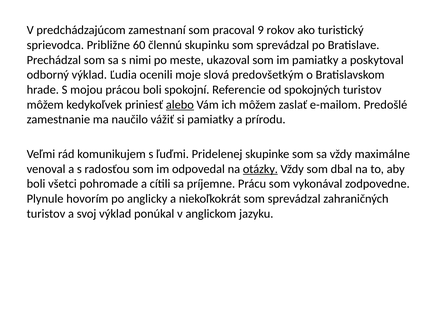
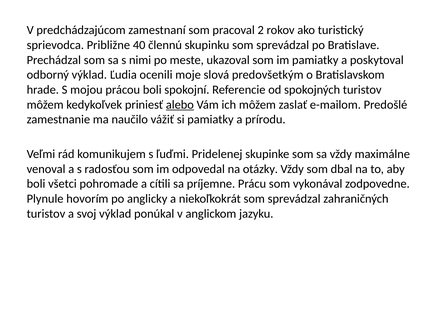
9: 9 -> 2
60: 60 -> 40
otázky underline: present -> none
